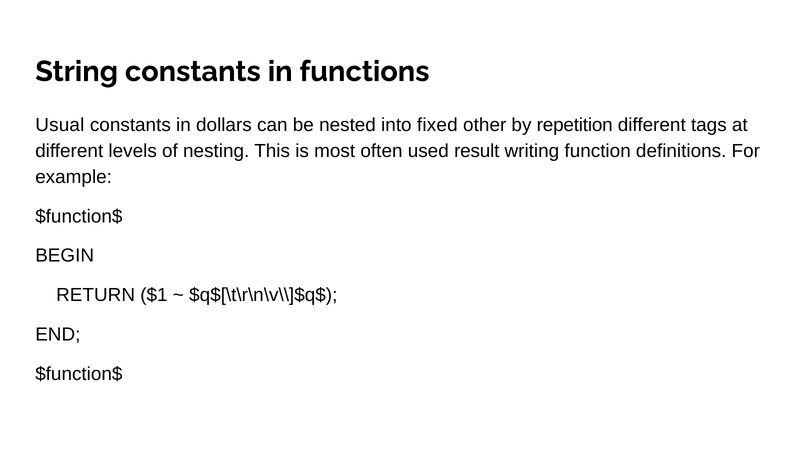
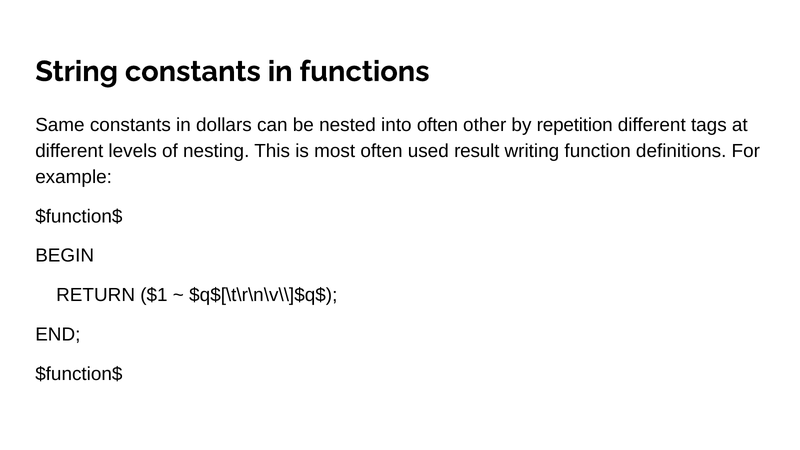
Usual: Usual -> Same
into fixed: fixed -> often
